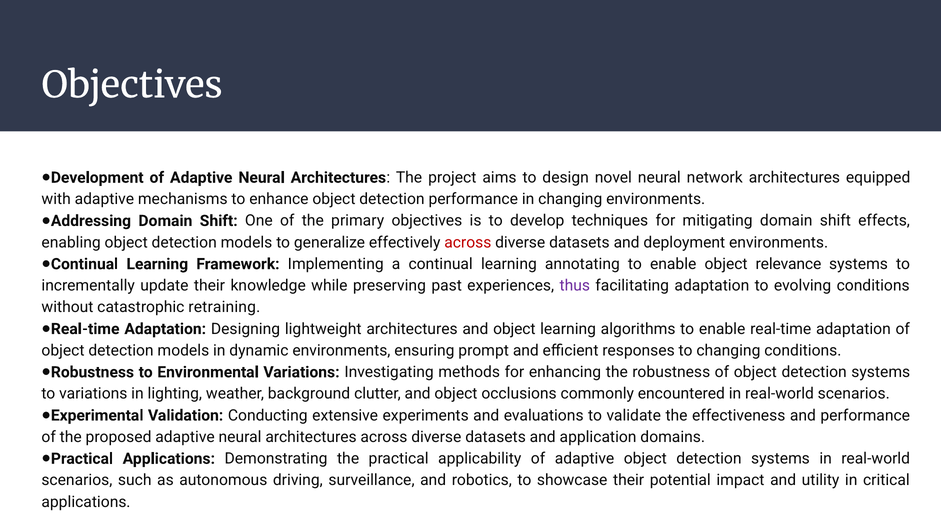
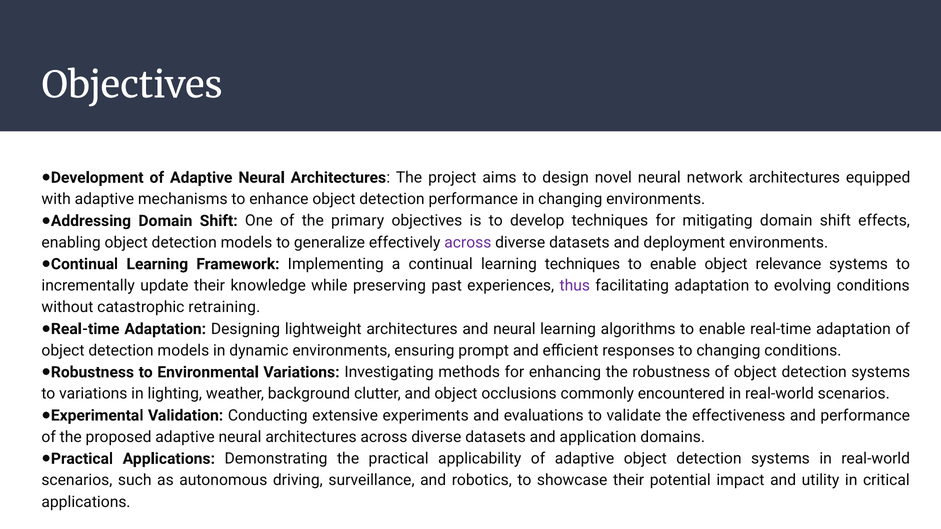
across at (468, 243) colour: red -> purple
learning annotating: annotating -> techniques
architectures and object: object -> neural
